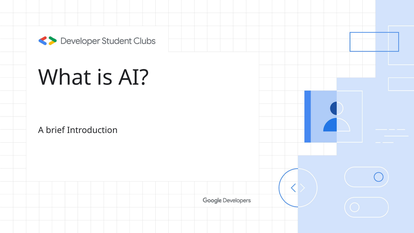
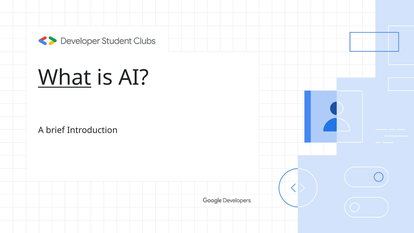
What underline: none -> present
